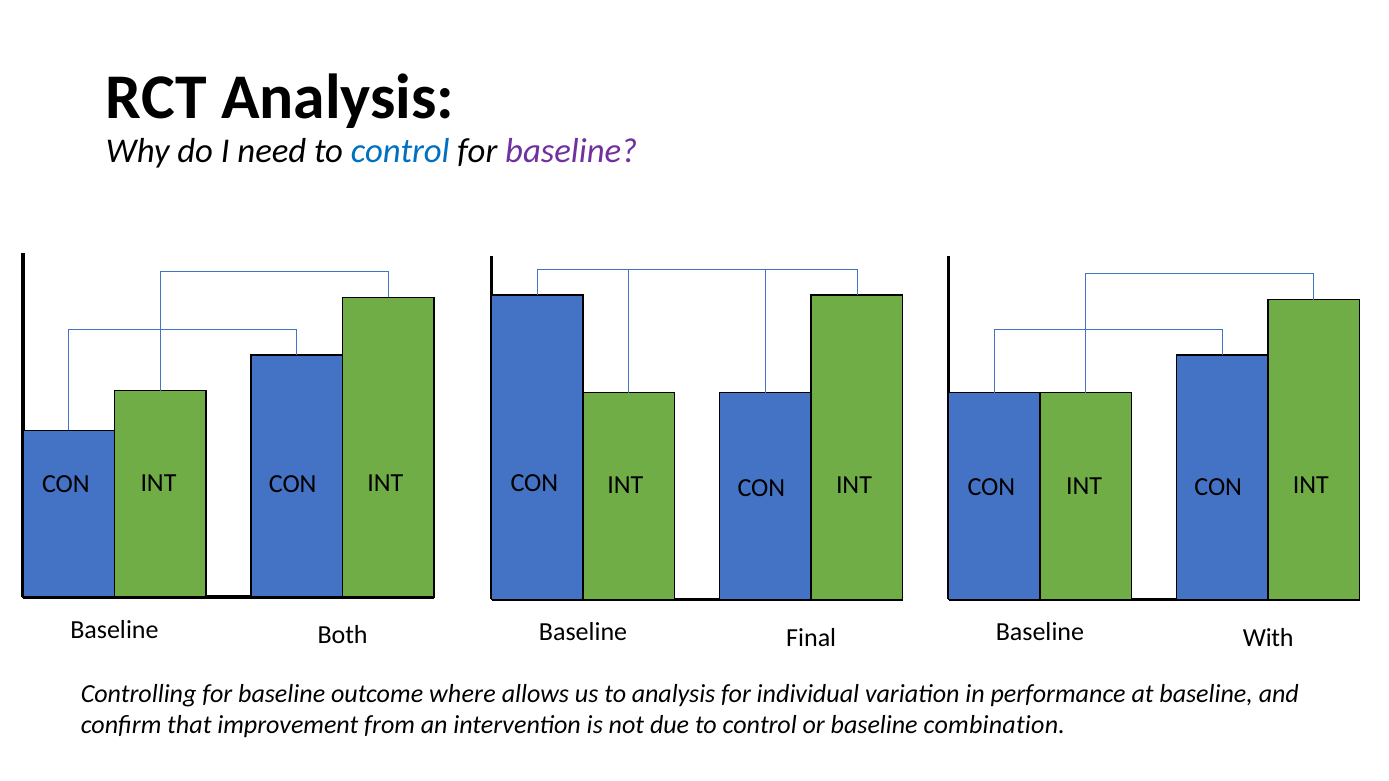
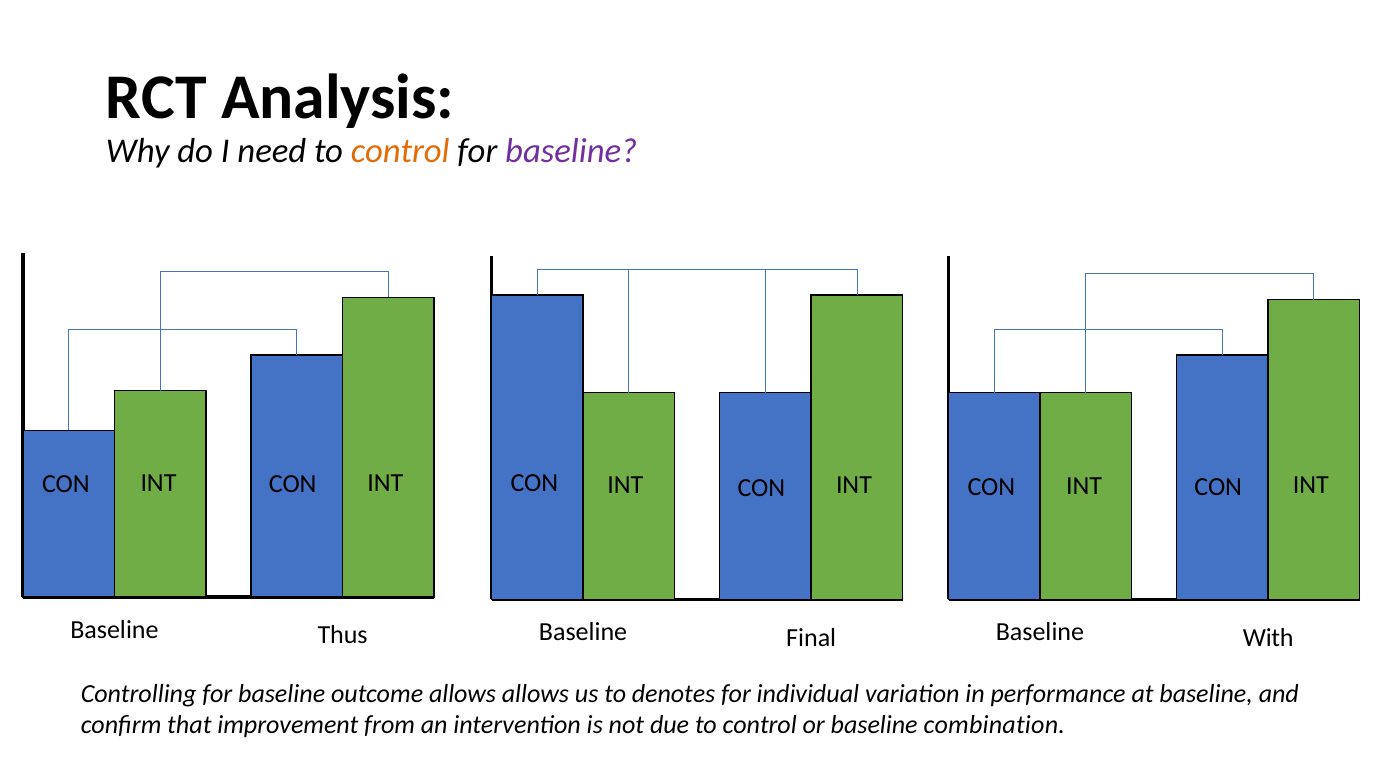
control at (400, 151) colour: blue -> orange
Both: Both -> Thus
outcome where: where -> allows
to analysis: analysis -> denotes
